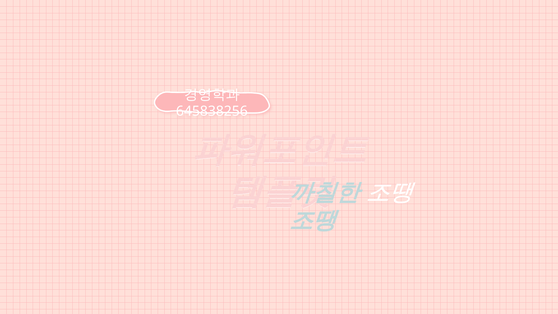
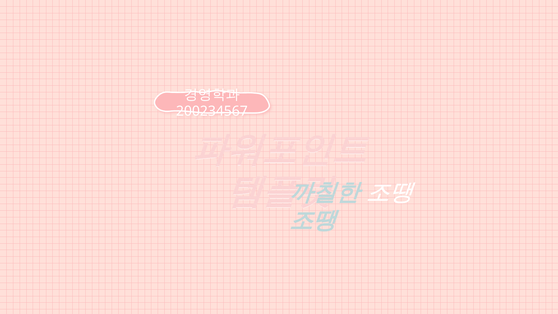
645838256: 645838256 -> 200234567
